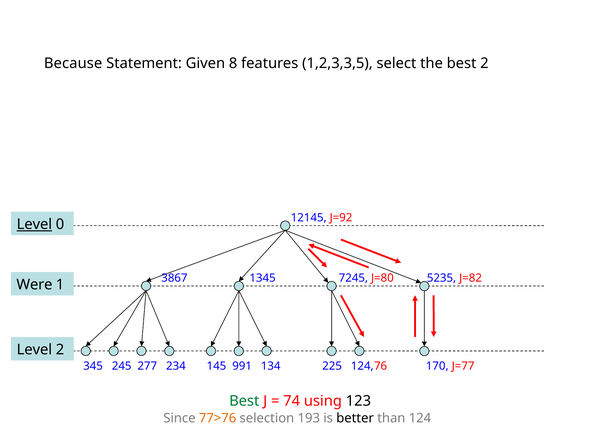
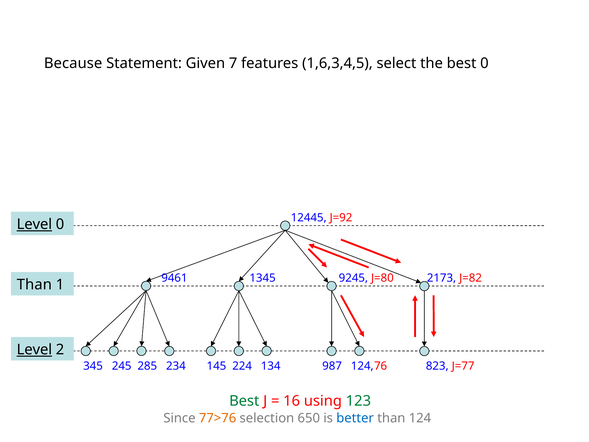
8: 8 -> 7
1,2,3,3,5: 1,2,3,3,5 -> 1,6,3,4,5
best 2: 2 -> 0
12145: 12145 -> 12445
3867: 3867 -> 9461
7245: 7245 -> 9245
5235: 5235 -> 2173
Were at (34, 285): Were -> Than
Level at (34, 350) underline: none -> present
277: 277 -> 285
991: 991 -> 224
225: 225 -> 987
170: 170 -> 823
74: 74 -> 16
123 colour: black -> green
193: 193 -> 650
better colour: black -> blue
